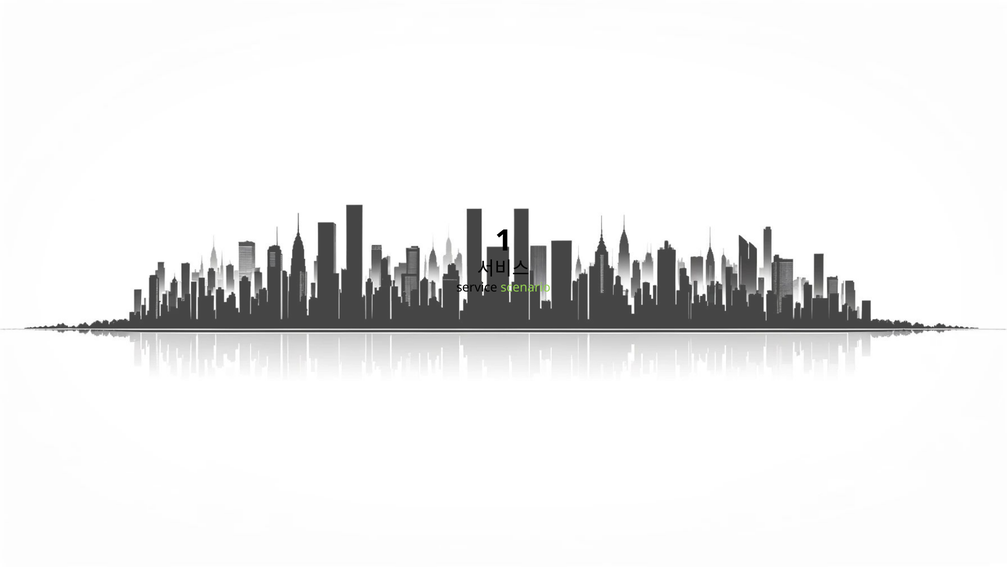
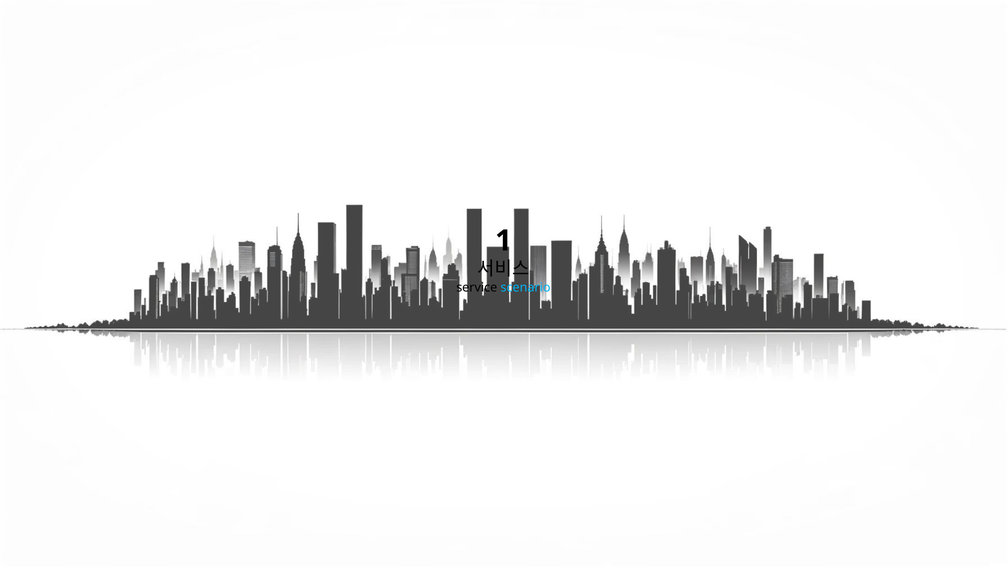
scenario colour: light green -> light blue
